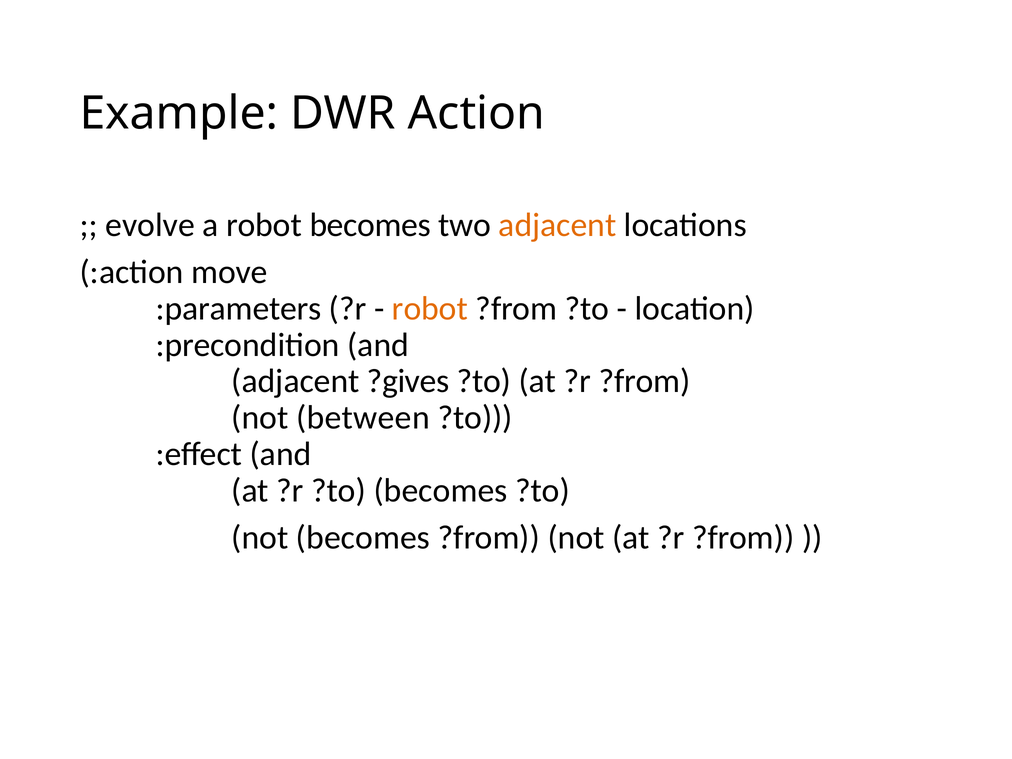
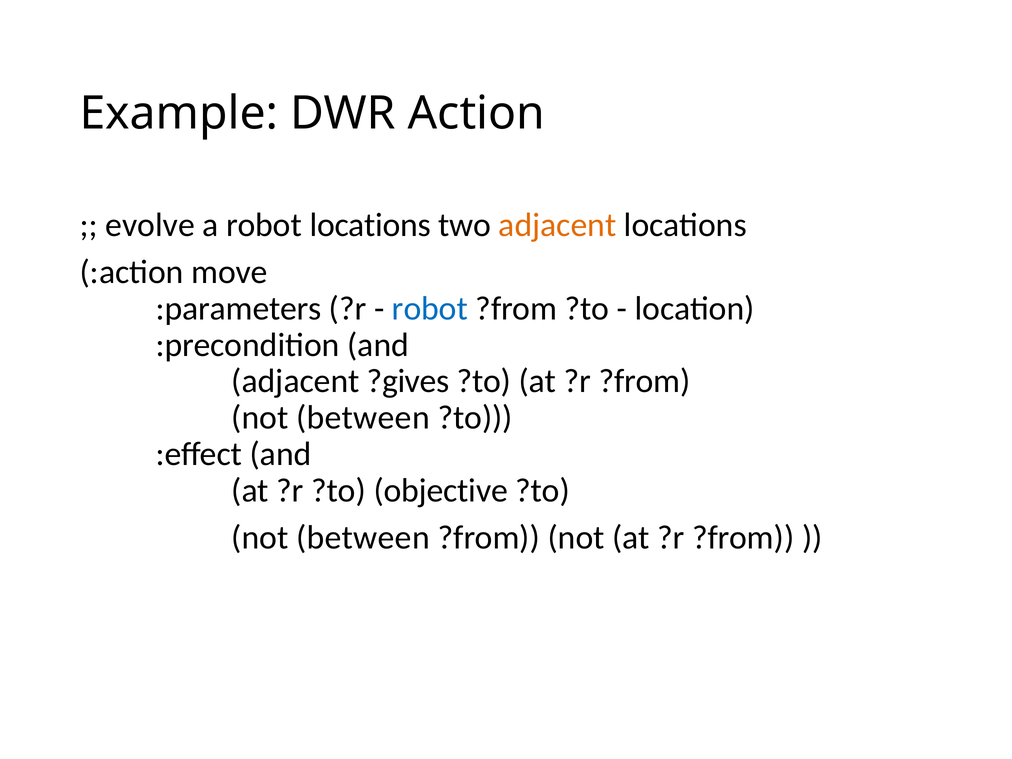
robot becomes: becomes -> locations
robot at (430, 309) colour: orange -> blue
?to becomes: becomes -> objective
becomes at (363, 538): becomes -> between
